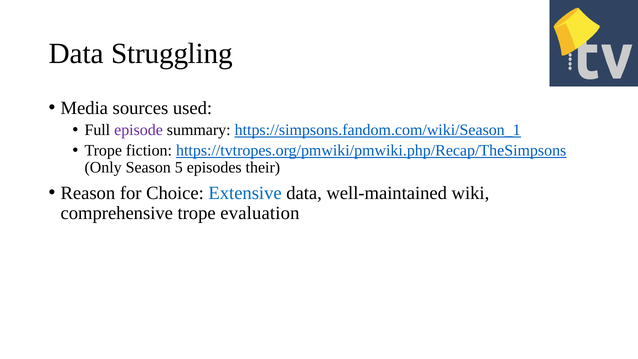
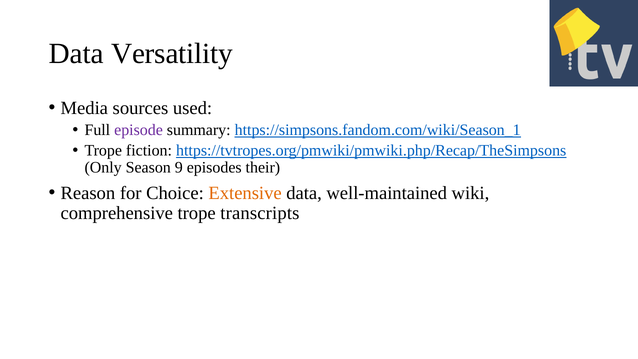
Struggling: Struggling -> Versatility
5: 5 -> 9
Extensive colour: blue -> orange
evaluation: evaluation -> transcripts
